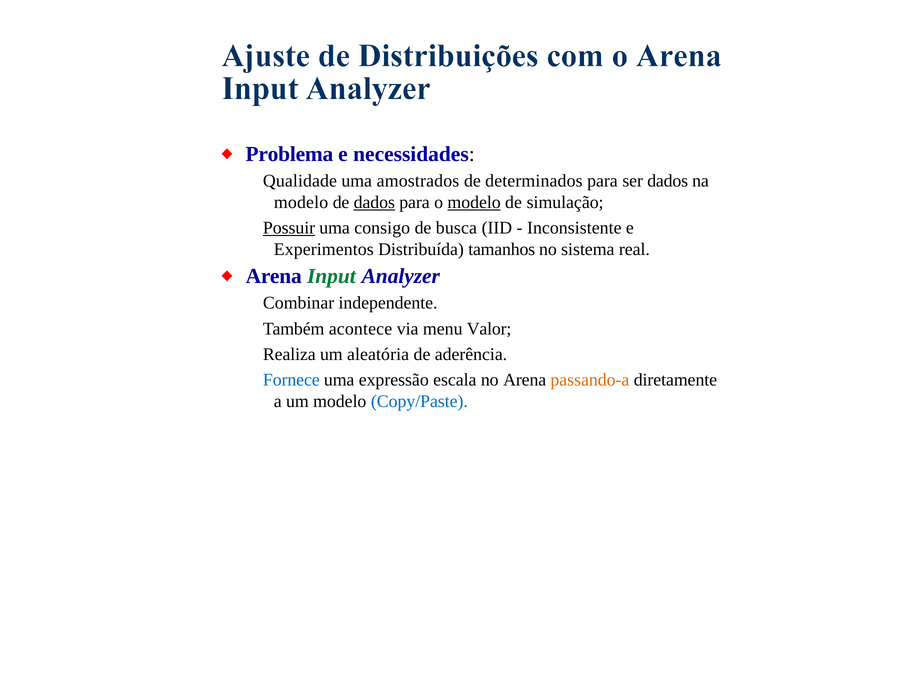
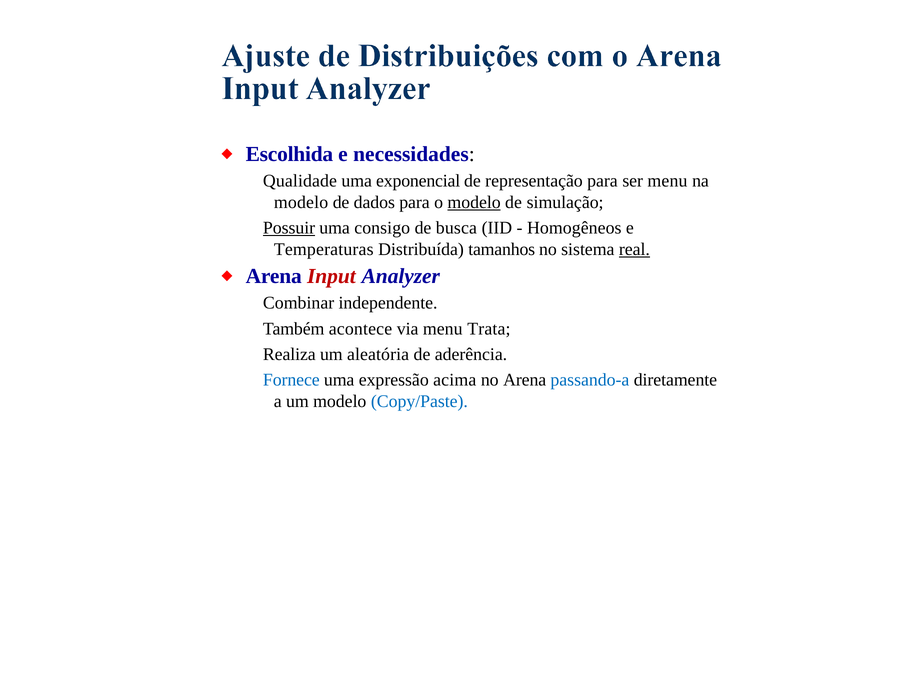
Problema: Problema -> Escolhida
amostrados: amostrados -> exponencial
determinados: determinados -> representação
ser dados: dados -> menu
dados at (374, 202) underline: present -> none
Inconsistente: Inconsistente -> Homogêneos
Experimentos: Experimentos -> Temperaturas
real underline: none -> present
Input colour: green -> red
Valor: Valor -> Trata
escala: escala -> acima
passando-a colour: orange -> blue
